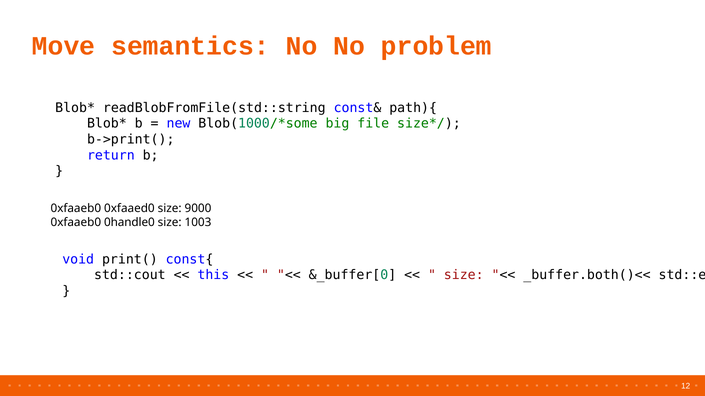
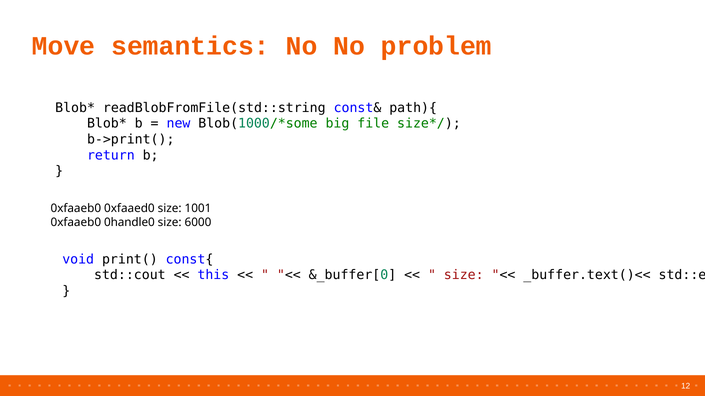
9000: 9000 -> 1001
1003: 1003 -> 6000
_buffer.both()<<: _buffer.both()<< -> _buffer.text()<<
